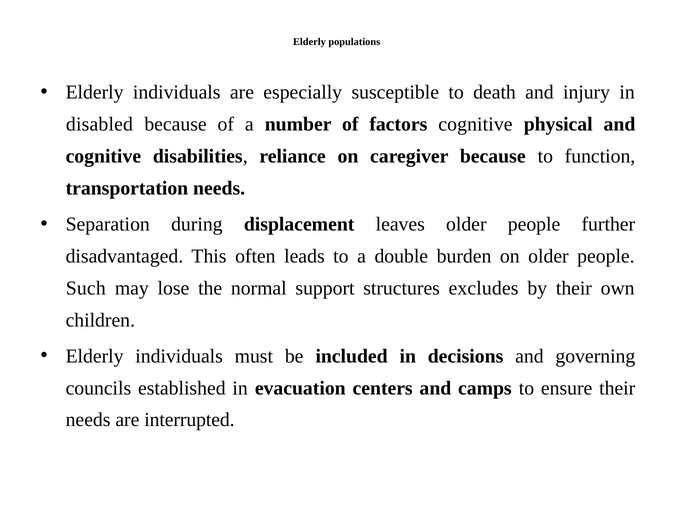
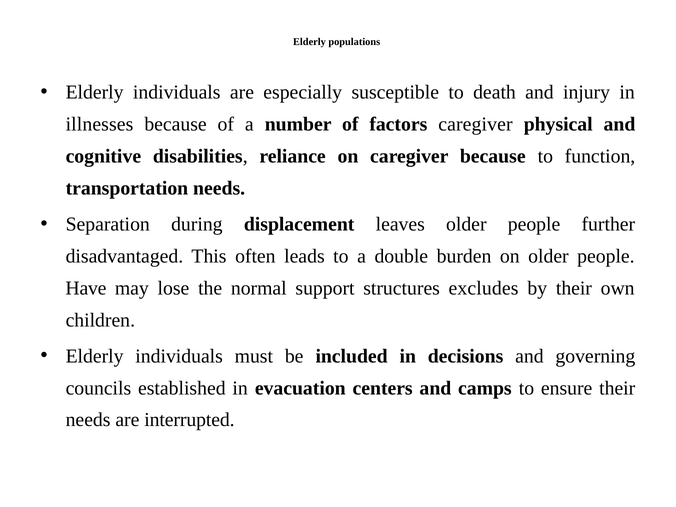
disabled: disabled -> illnesses
factors cognitive: cognitive -> caregiver
Such: Such -> Have
